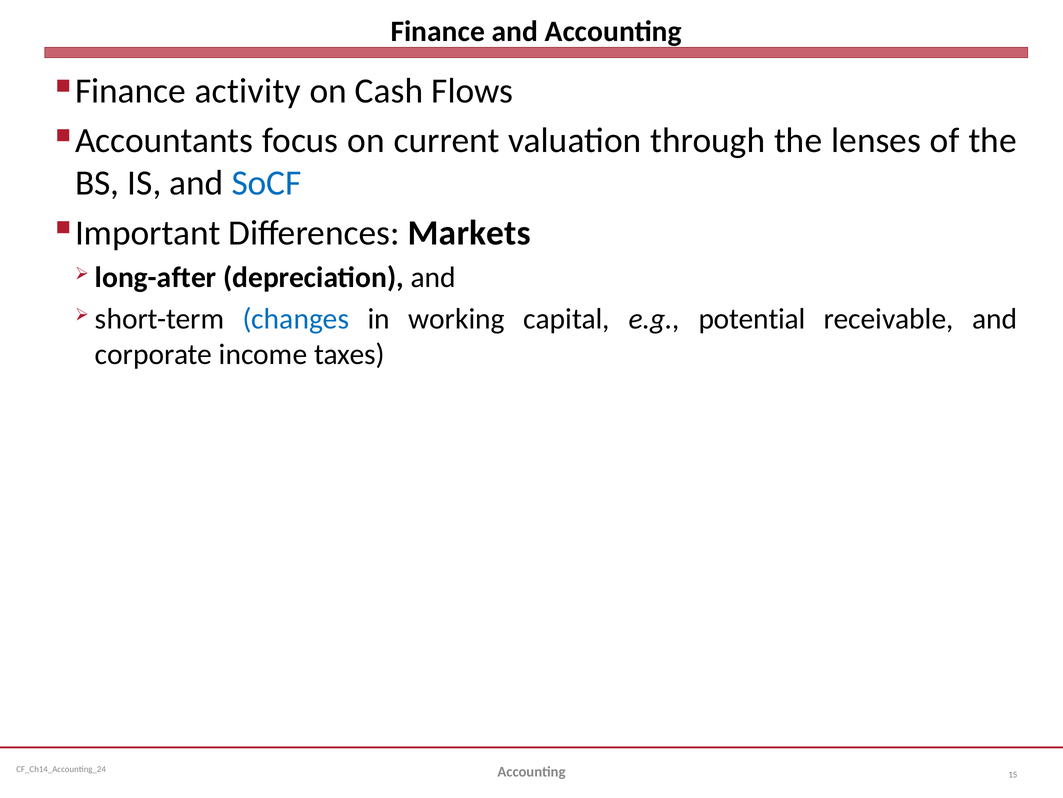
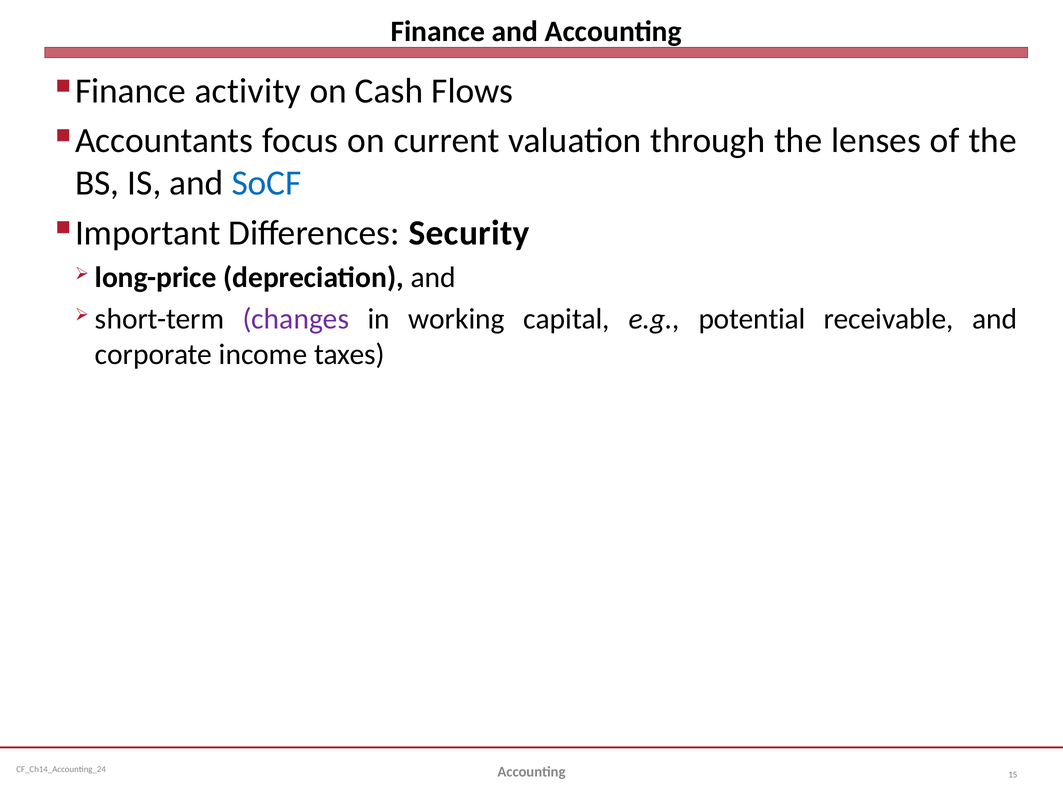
Markets: Markets -> Security
long-after: long-after -> long-price
changes colour: blue -> purple
